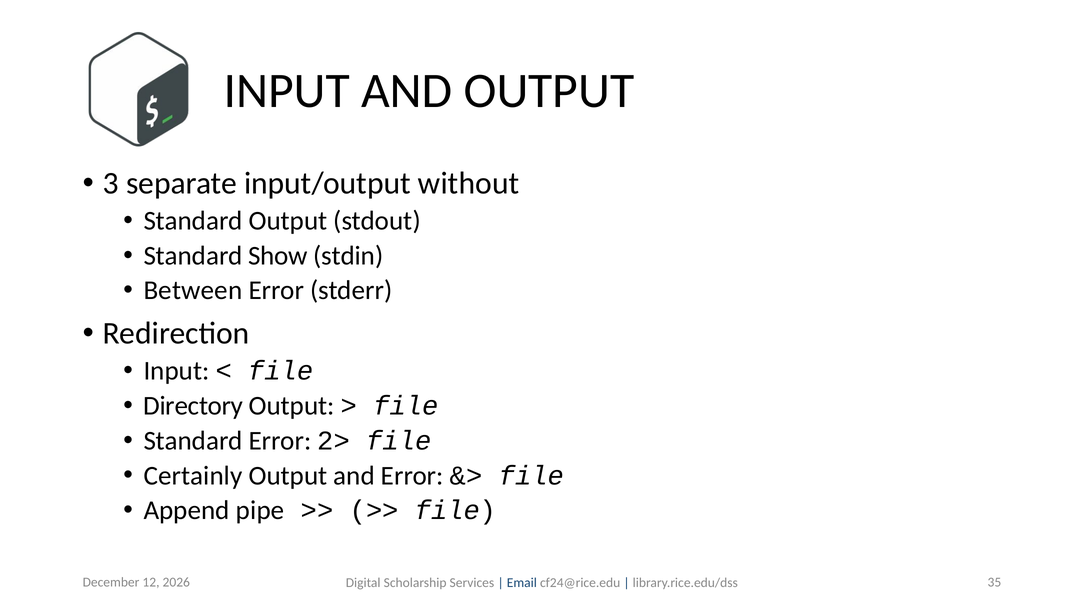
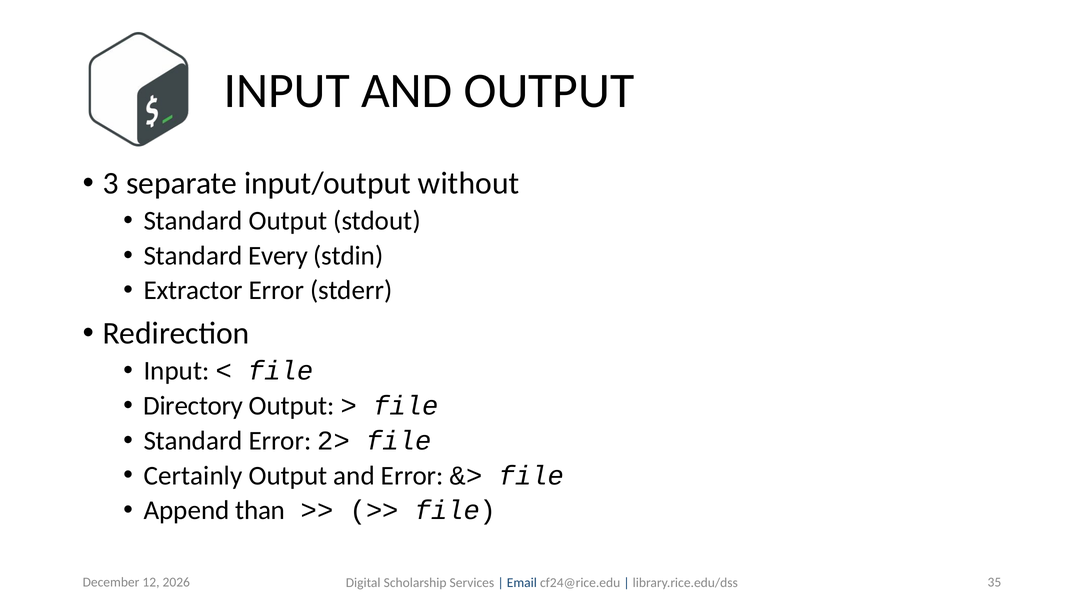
Show: Show -> Every
Between: Between -> Extractor
pipe: pipe -> than
